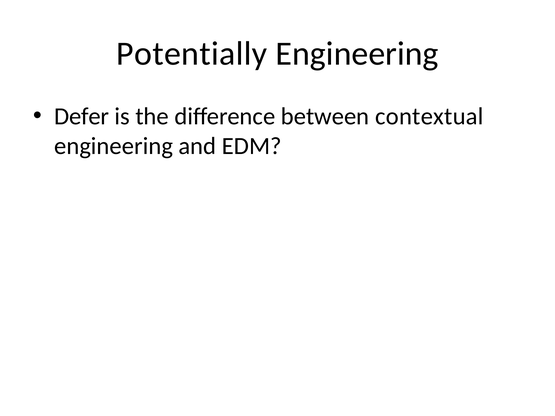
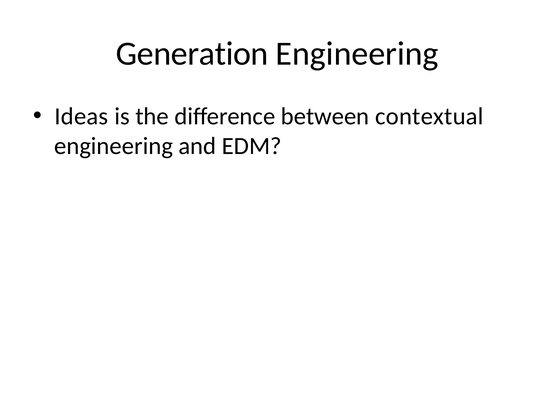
Potentially: Potentially -> Generation
Defer: Defer -> Ideas
